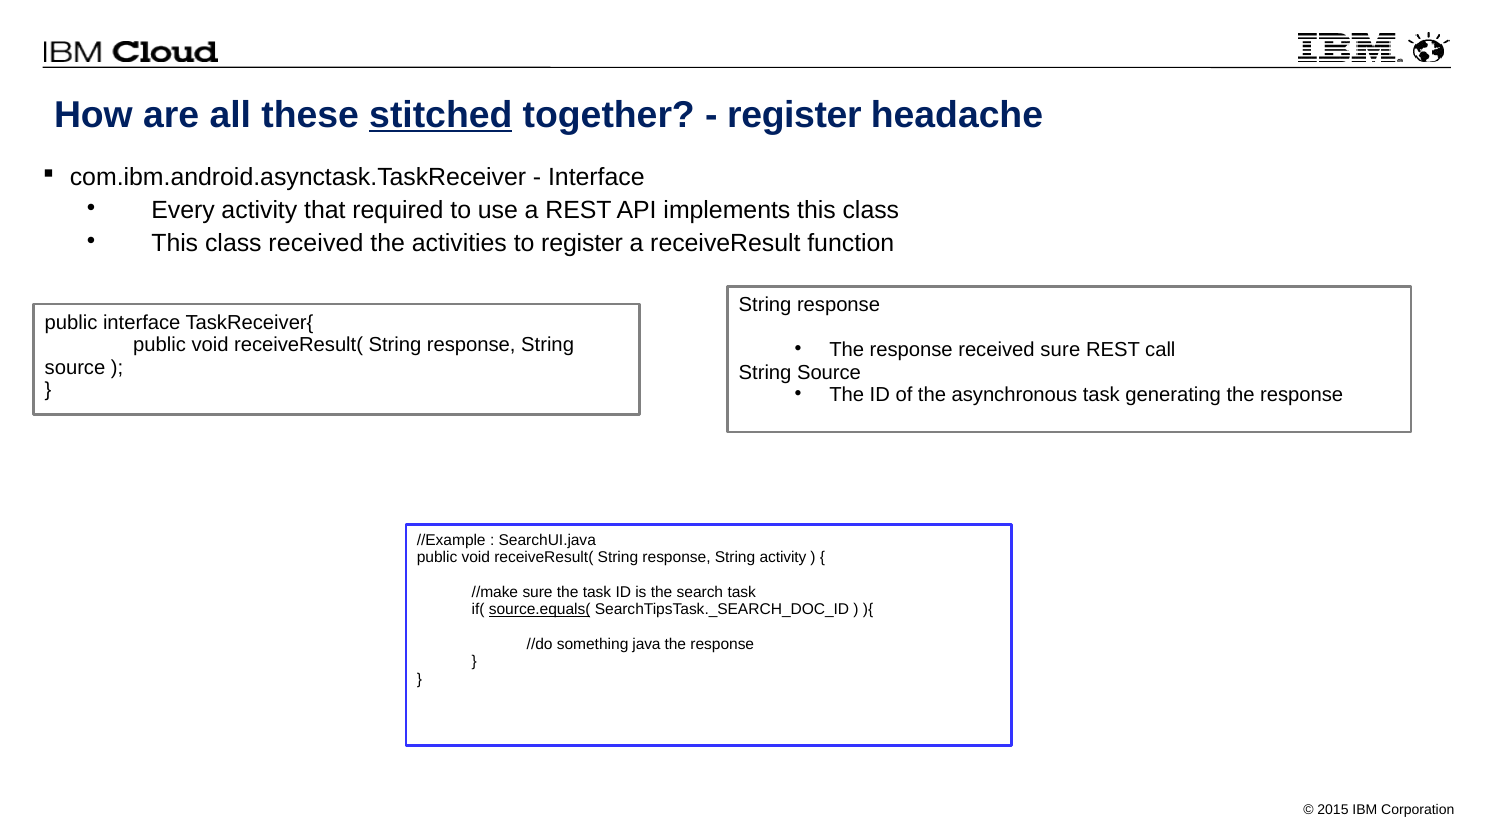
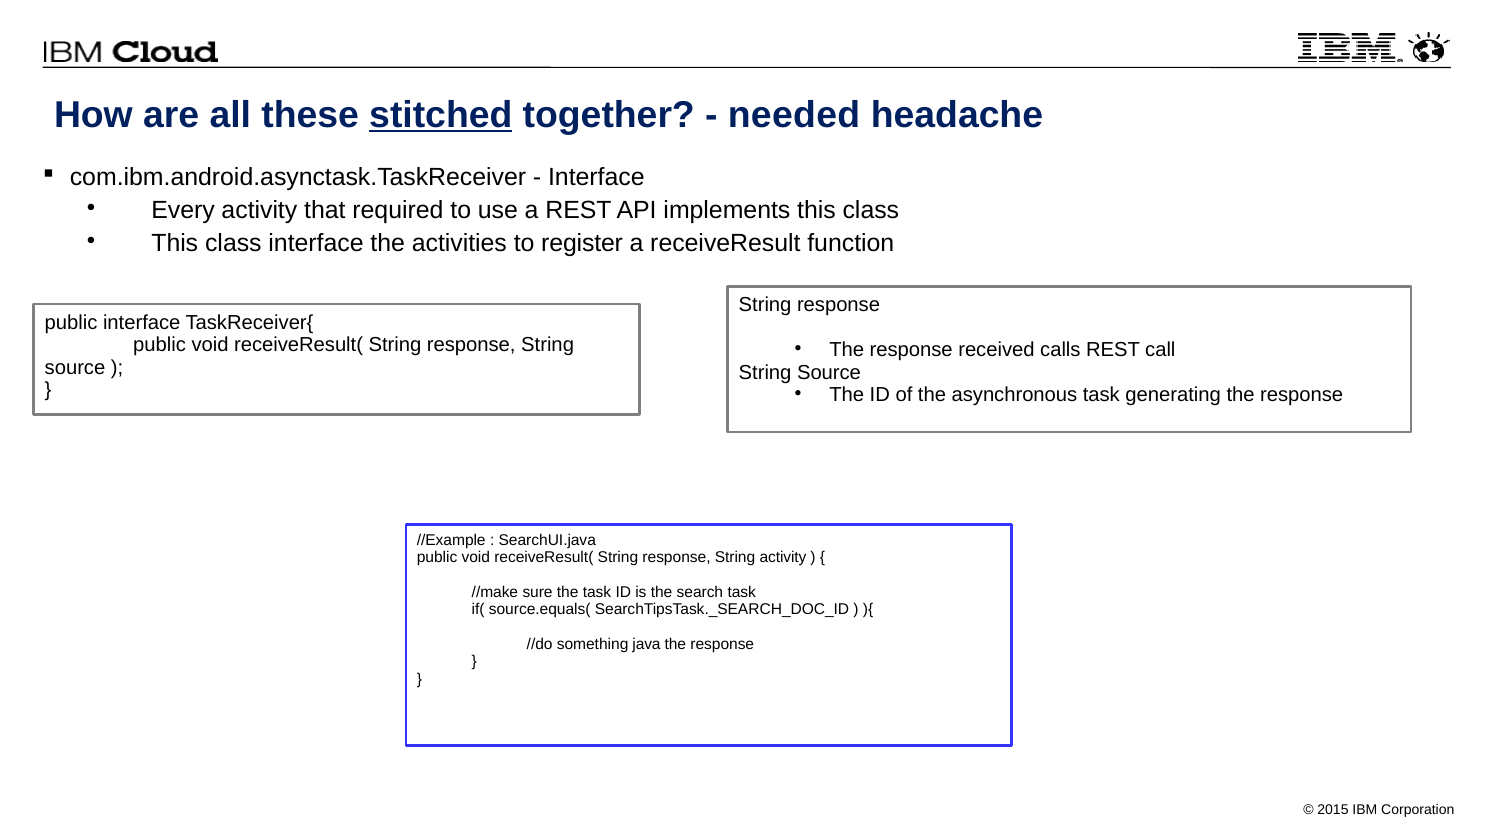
register at (794, 115): register -> needed
class received: received -> interface
received sure: sure -> calls
source.equals( underline: present -> none
